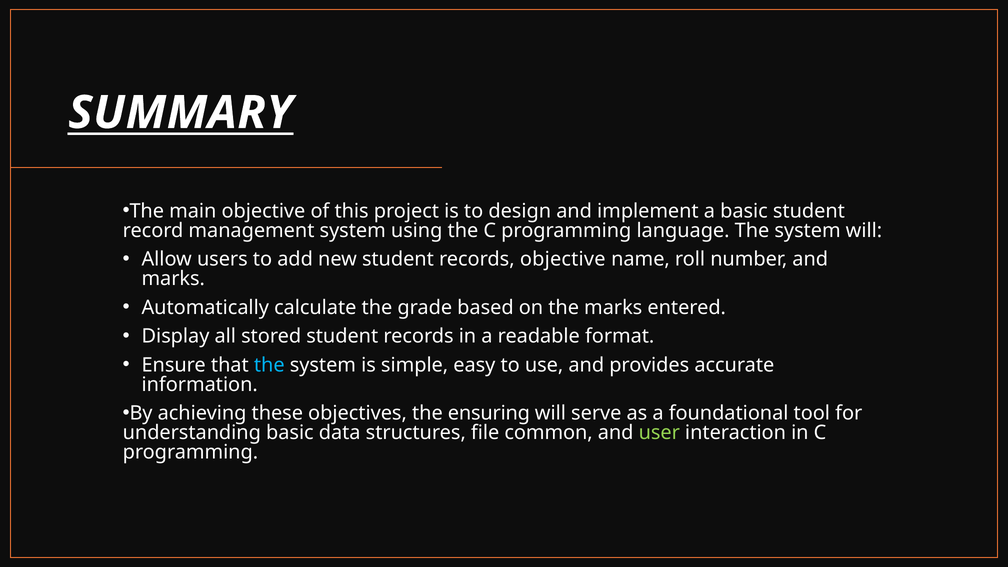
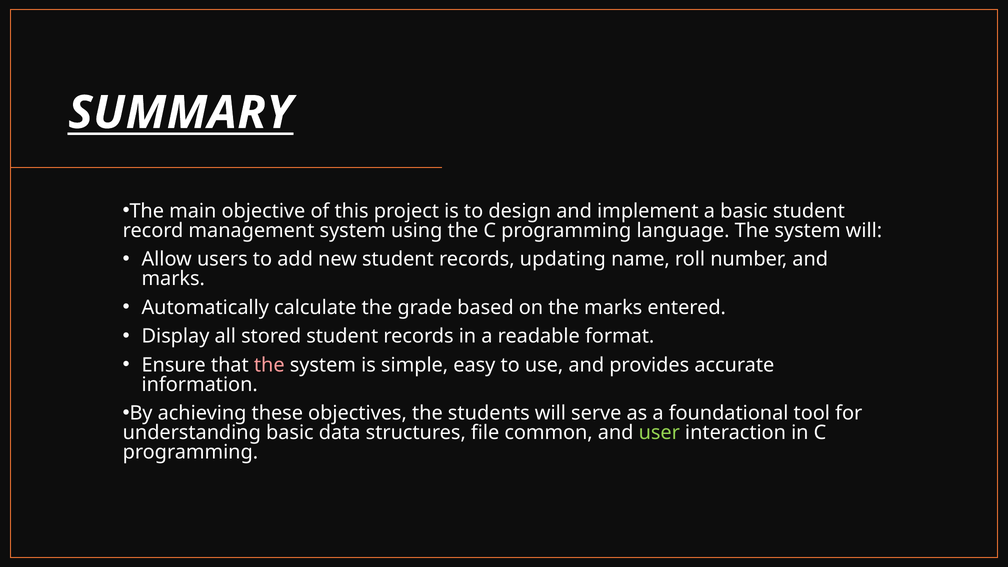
records objective: objective -> updating
the at (269, 365) colour: light blue -> pink
ensuring: ensuring -> students
